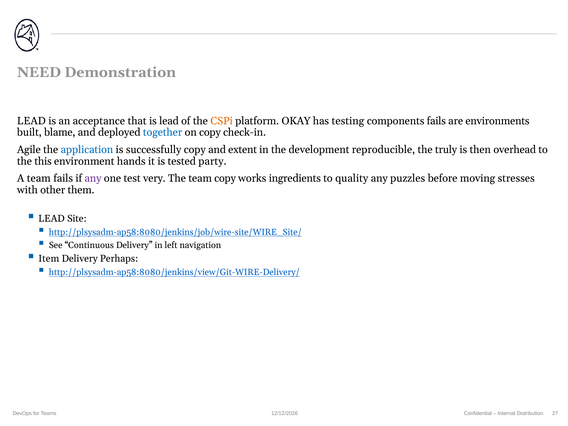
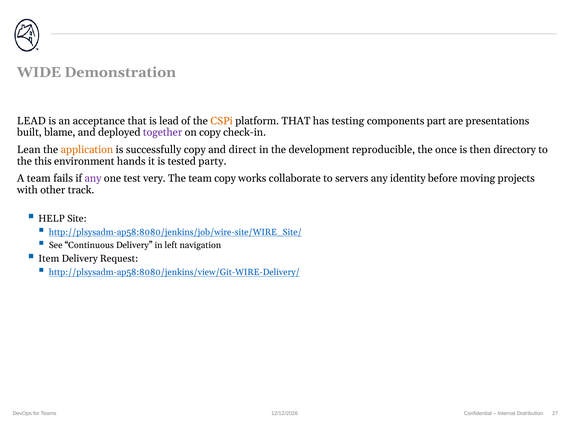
NEED: NEED -> WIDE
platform OKAY: OKAY -> THAT
components fails: fails -> part
environments: environments -> presentations
together colour: blue -> purple
Agile: Agile -> Lean
application colour: blue -> orange
extent: extent -> direct
truly: truly -> once
overhead: overhead -> directory
ingredients: ingredients -> collaborate
quality: quality -> servers
puzzles: puzzles -> identity
stresses: stresses -> projects
them: them -> track
LEAD at (52, 218): LEAD -> HELP
Perhaps: Perhaps -> Request
